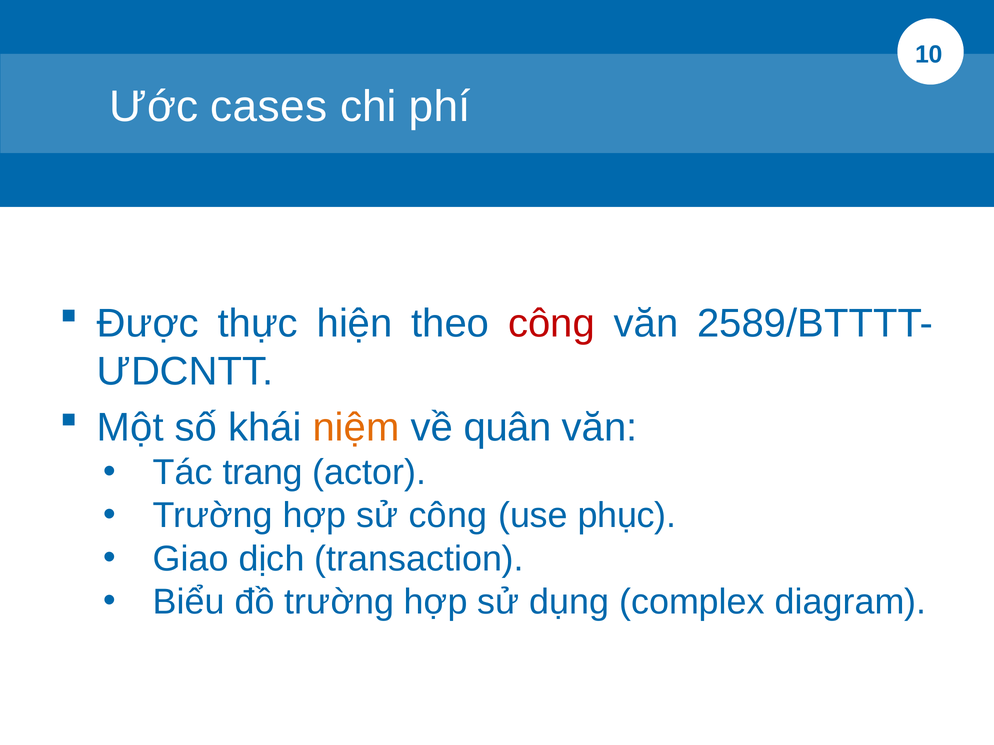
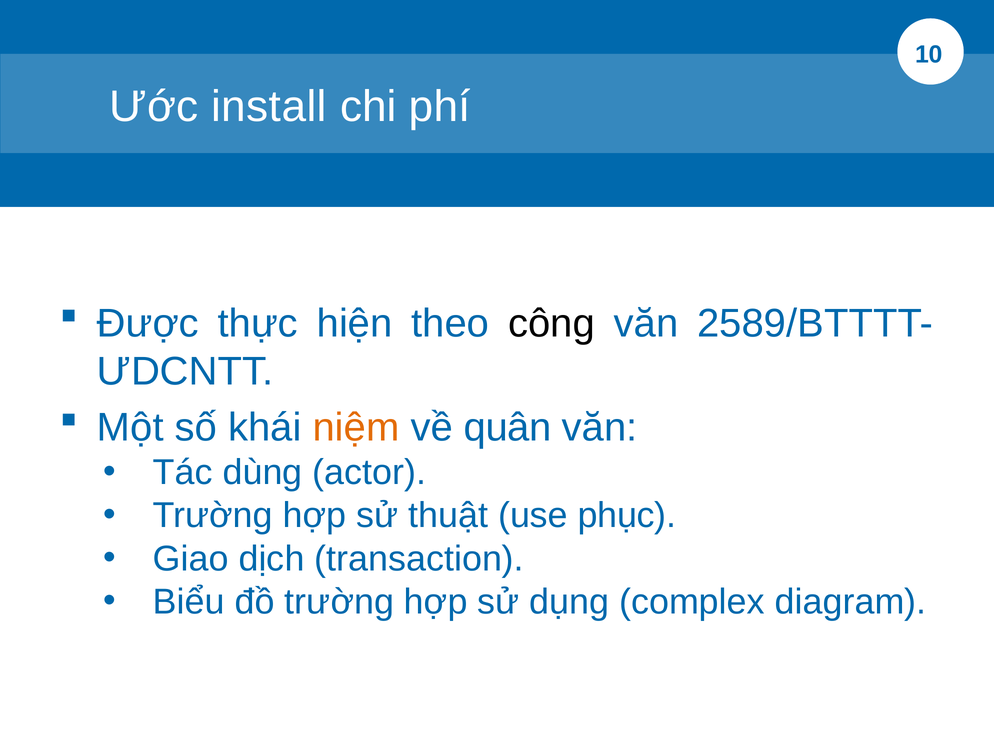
cases: cases -> install
công at (552, 324) colour: red -> black
trang: trang -> dùng
sử công: công -> thuật
